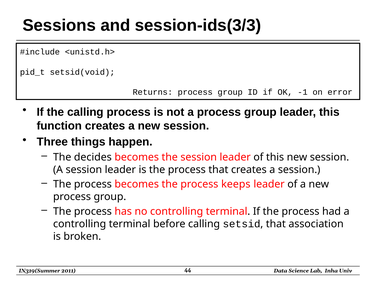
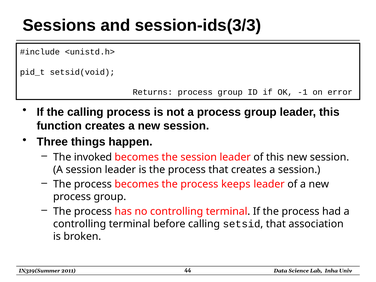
decides: decides -> invoked
